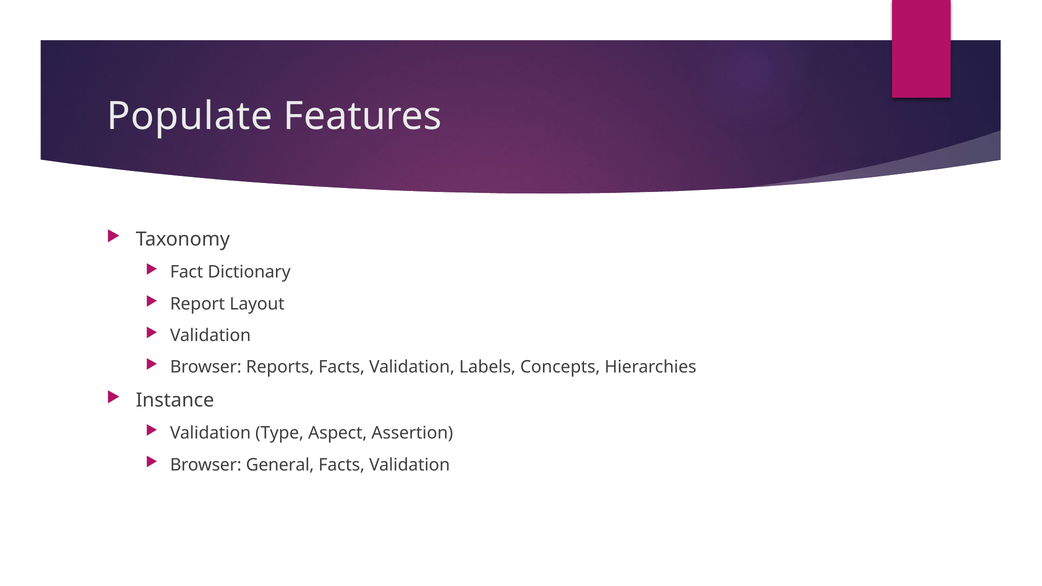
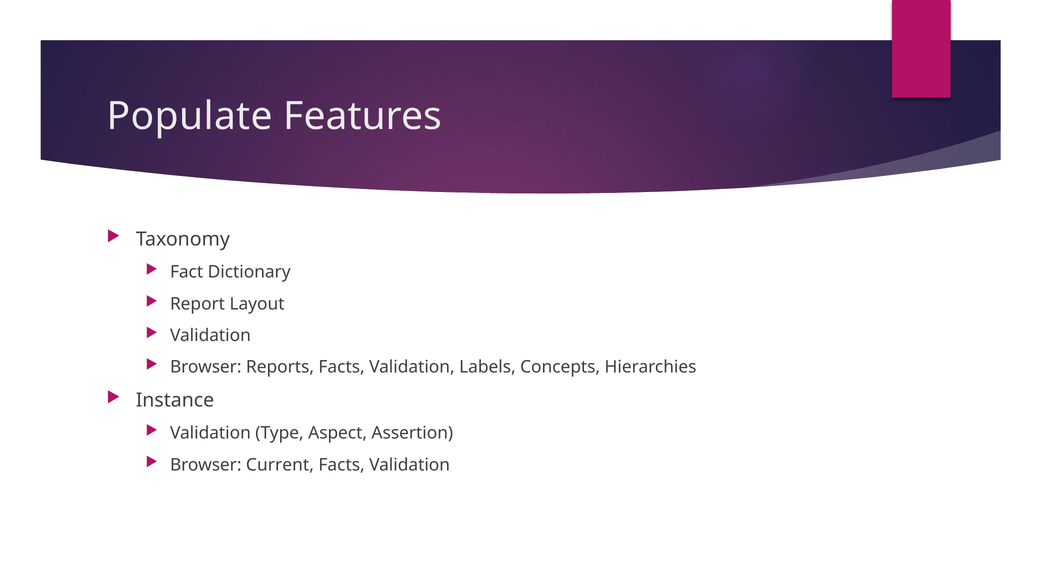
General: General -> Current
